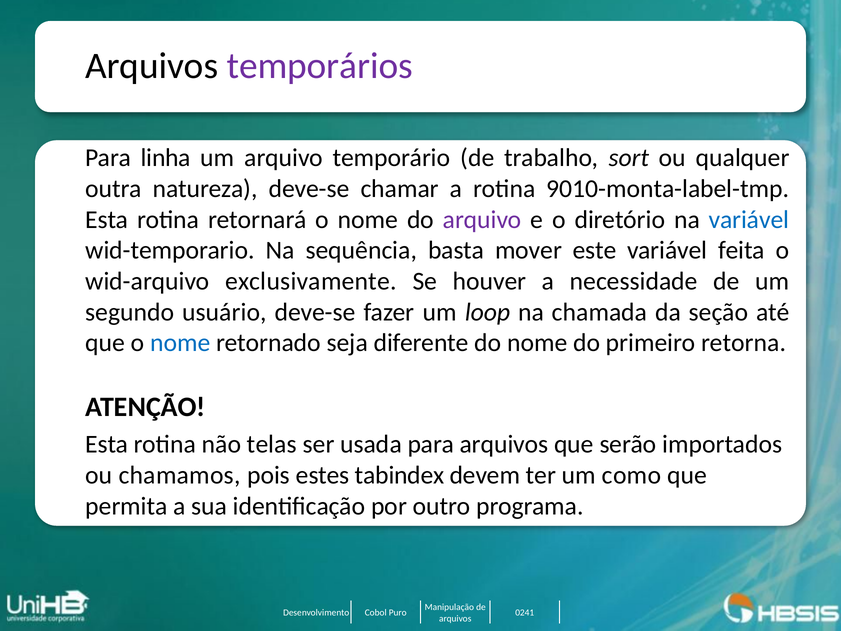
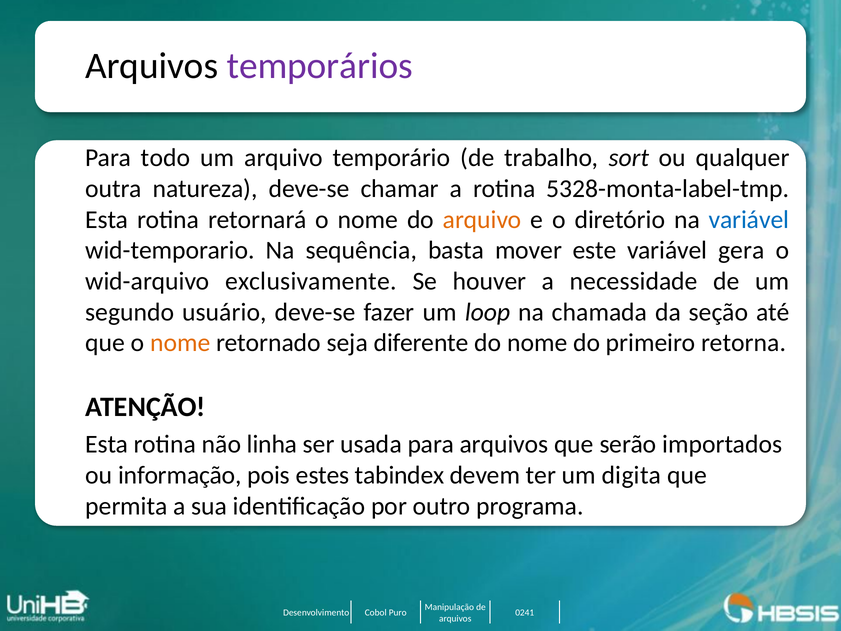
linha: linha -> todo
9010-monta-label-tmp: 9010-monta-label-tmp -> 5328-monta-label-tmp
arquivo at (482, 220) colour: purple -> orange
feita: feita -> gera
nome at (180, 343) colour: blue -> orange
telas: telas -> linha
chamamos: chamamos -> informação
como: como -> digita
